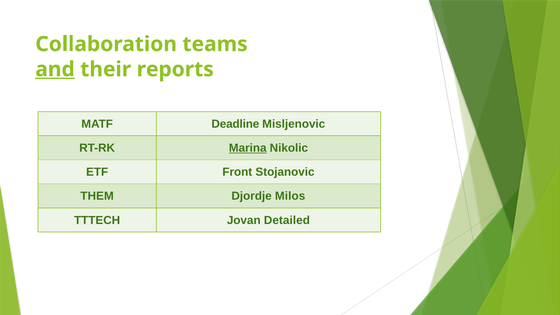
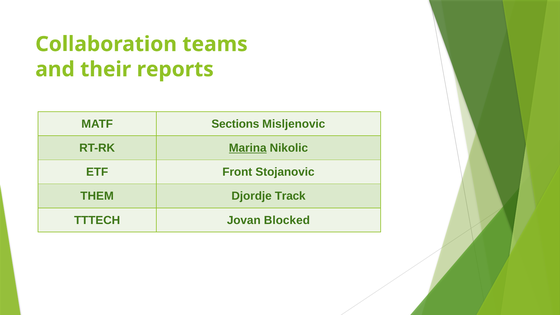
and underline: present -> none
Deadline: Deadline -> Sections
Milos: Milos -> Track
Detailed: Detailed -> Blocked
